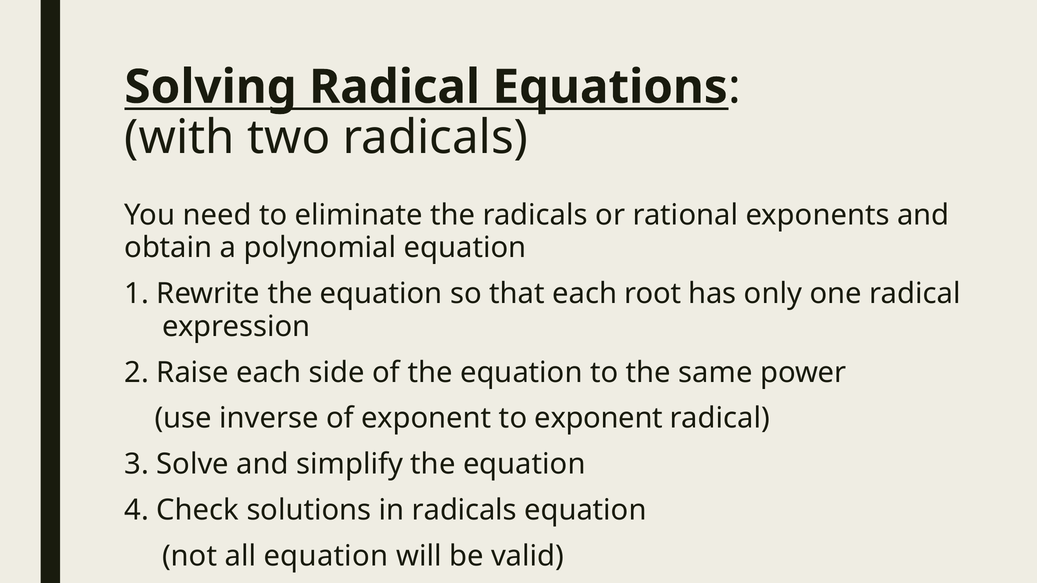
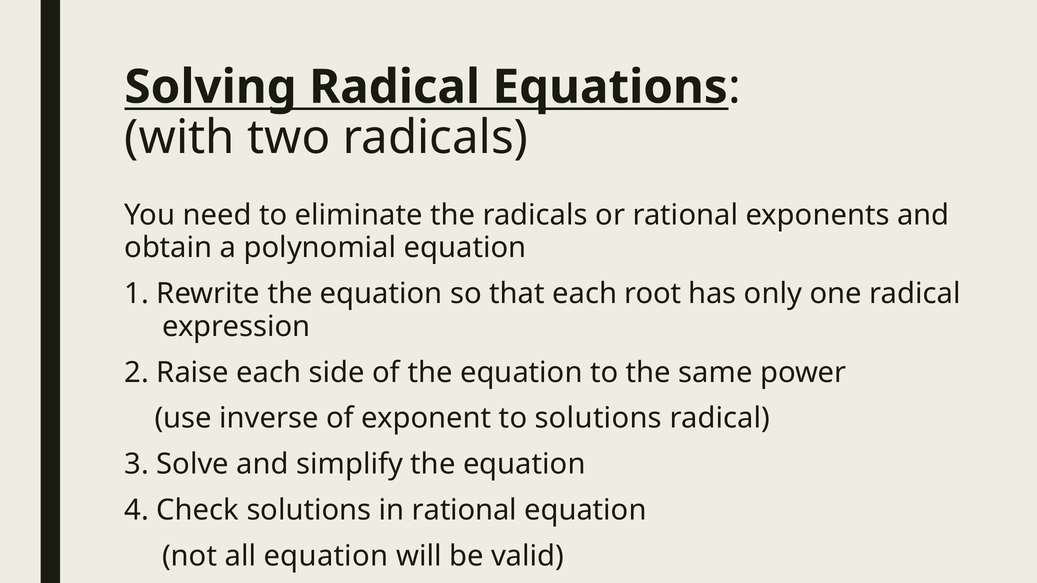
to exponent: exponent -> solutions
in radicals: radicals -> rational
